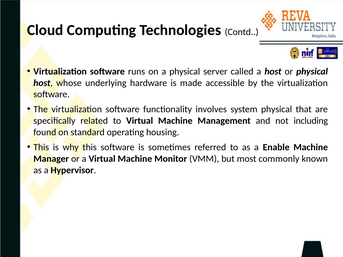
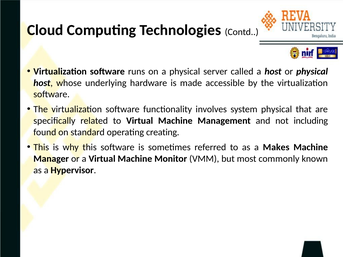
housing: housing -> creating
Enable: Enable -> Makes
